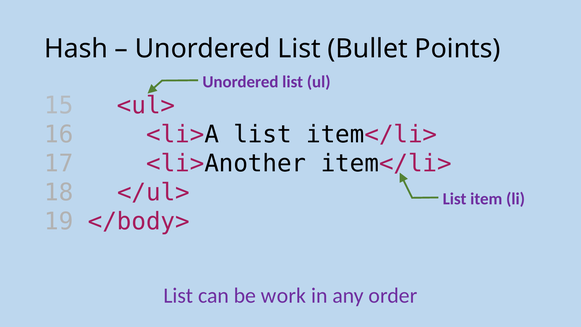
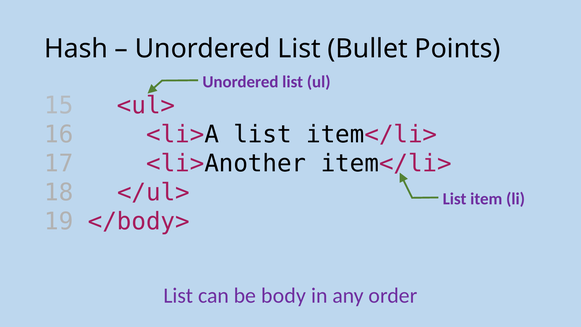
work: work -> body
